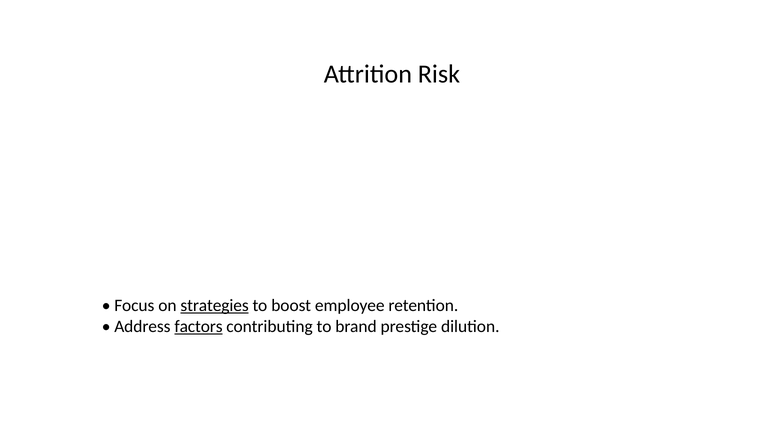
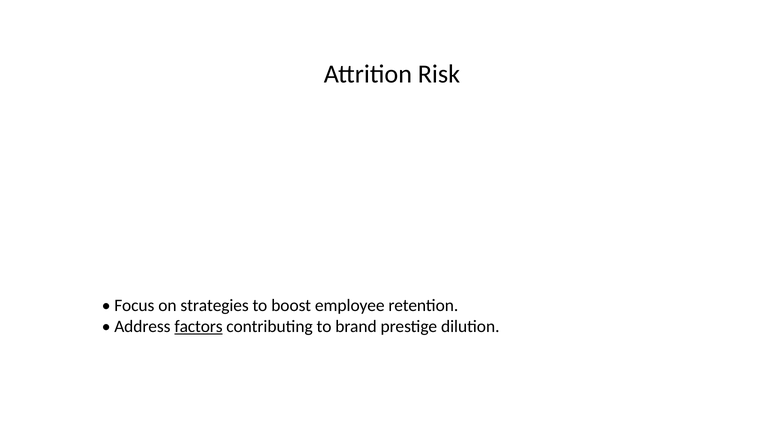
strategies underline: present -> none
